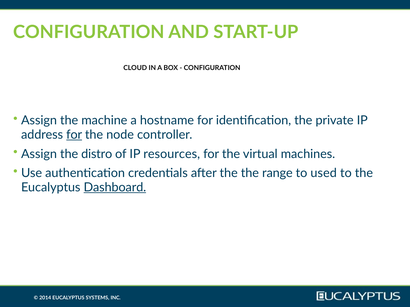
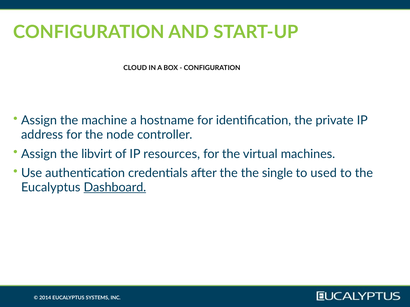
for at (74, 135) underline: present -> none
distro: distro -> libvirt
range: range -> single
